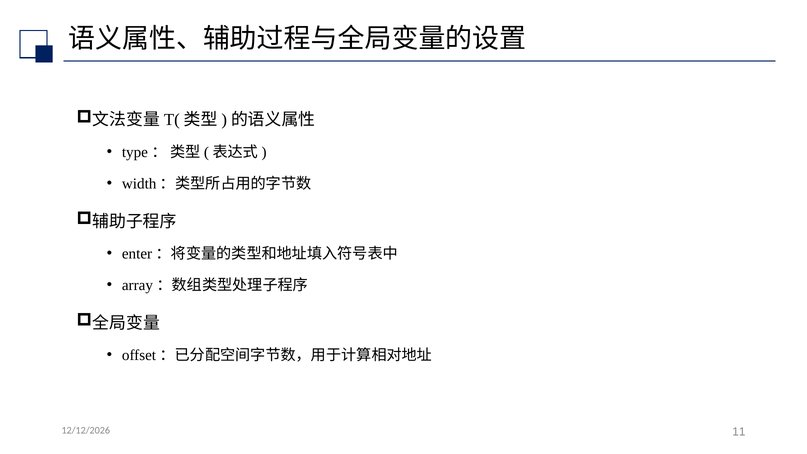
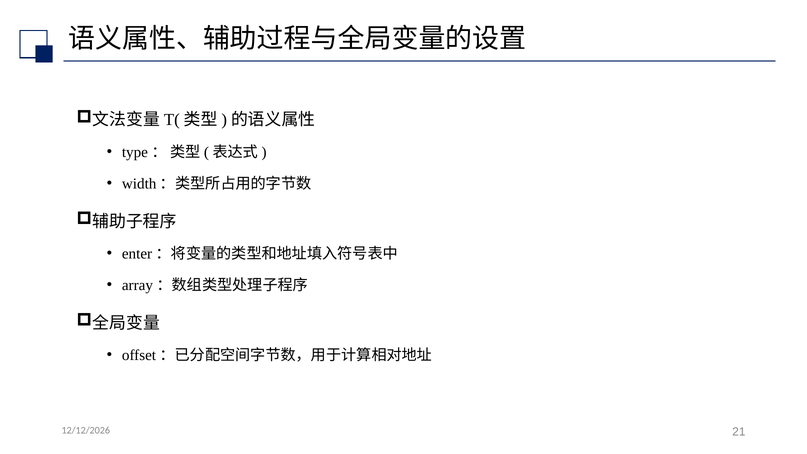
11: 11 -> 21
